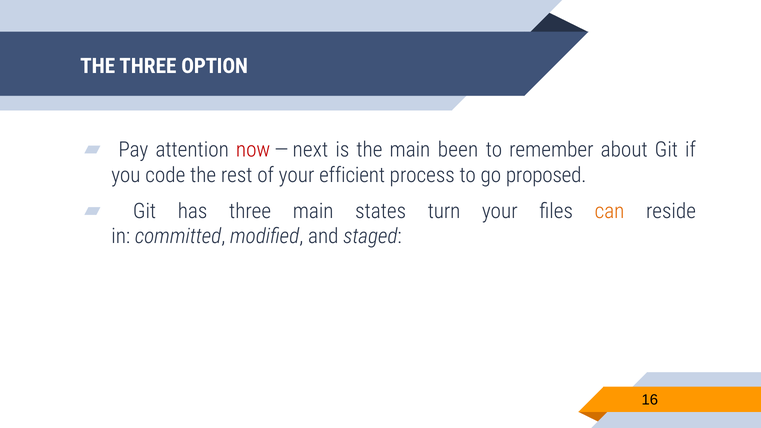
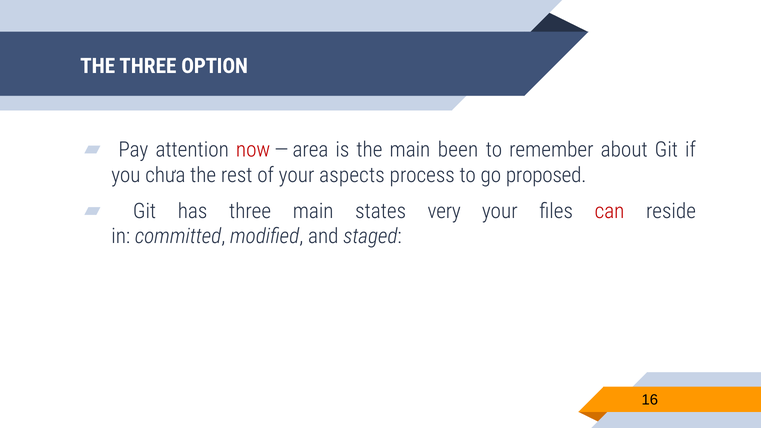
next: next -> area
code: code -> chưa
efficient: efficient -> aspects
turn: turn -> very
can colour: orange -> red
